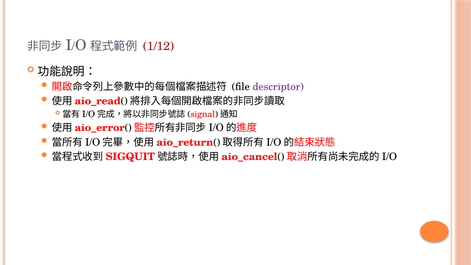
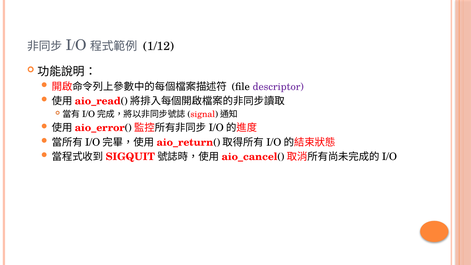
1/12 colour: red -> black
